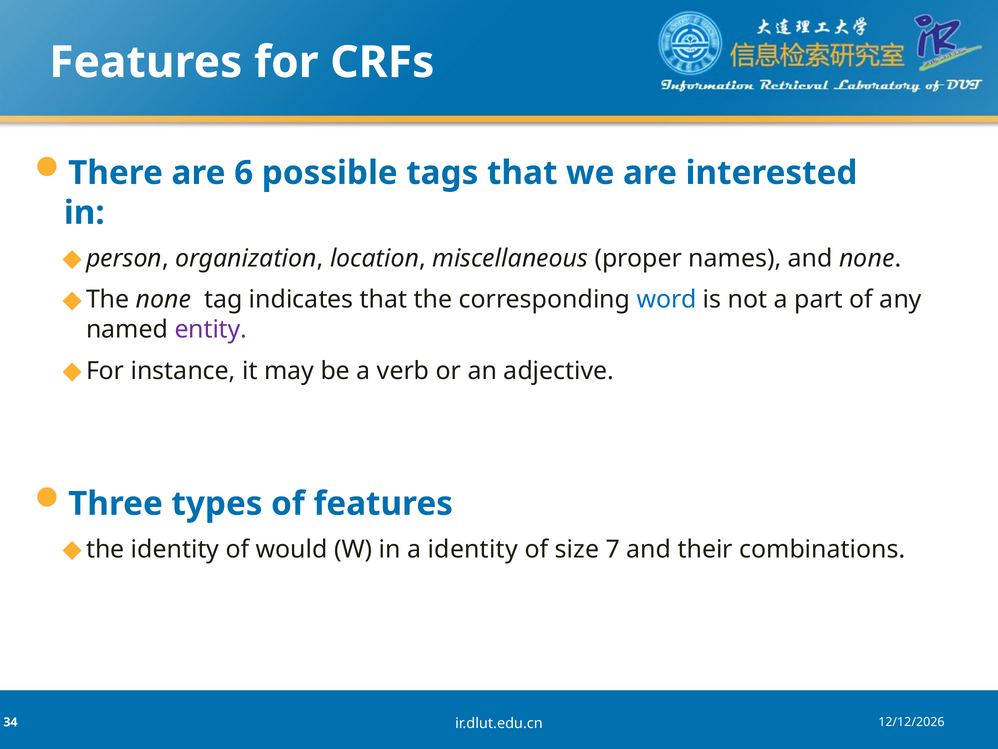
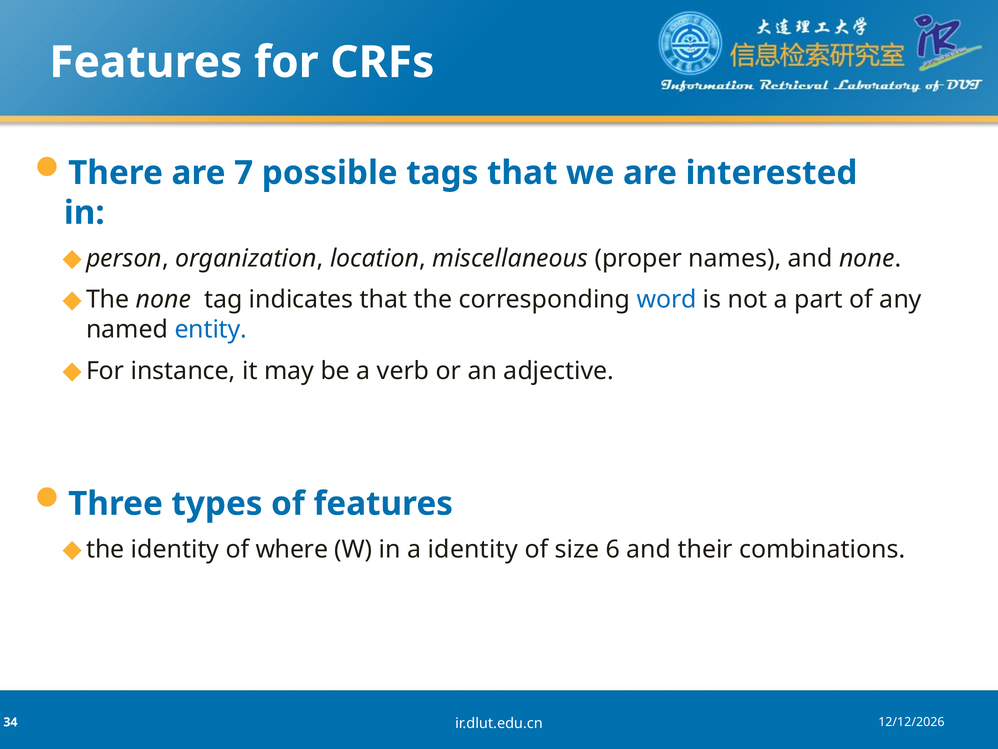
6: 6 -> 7
entity colour: purple -> blue
would: would -> where
7: 7 -> 6
